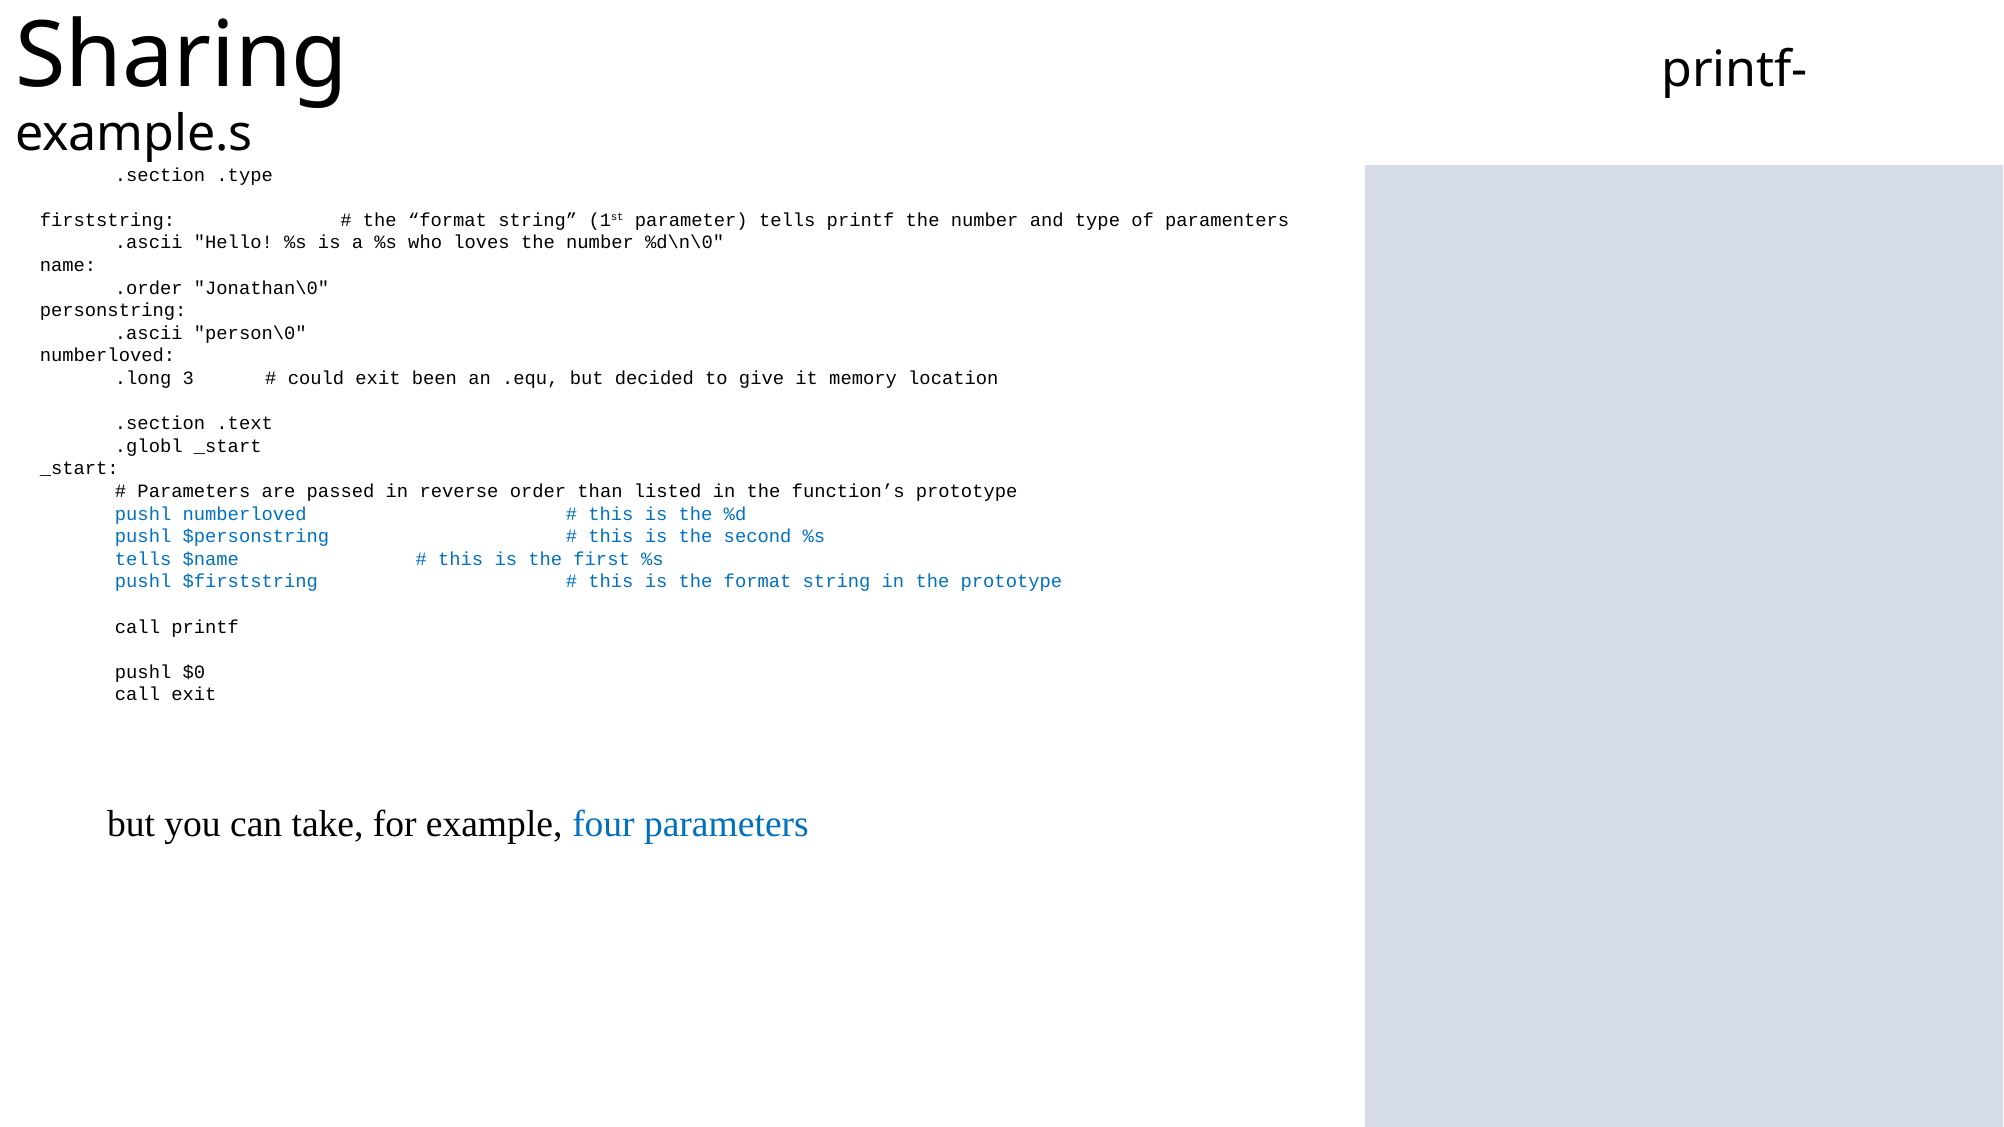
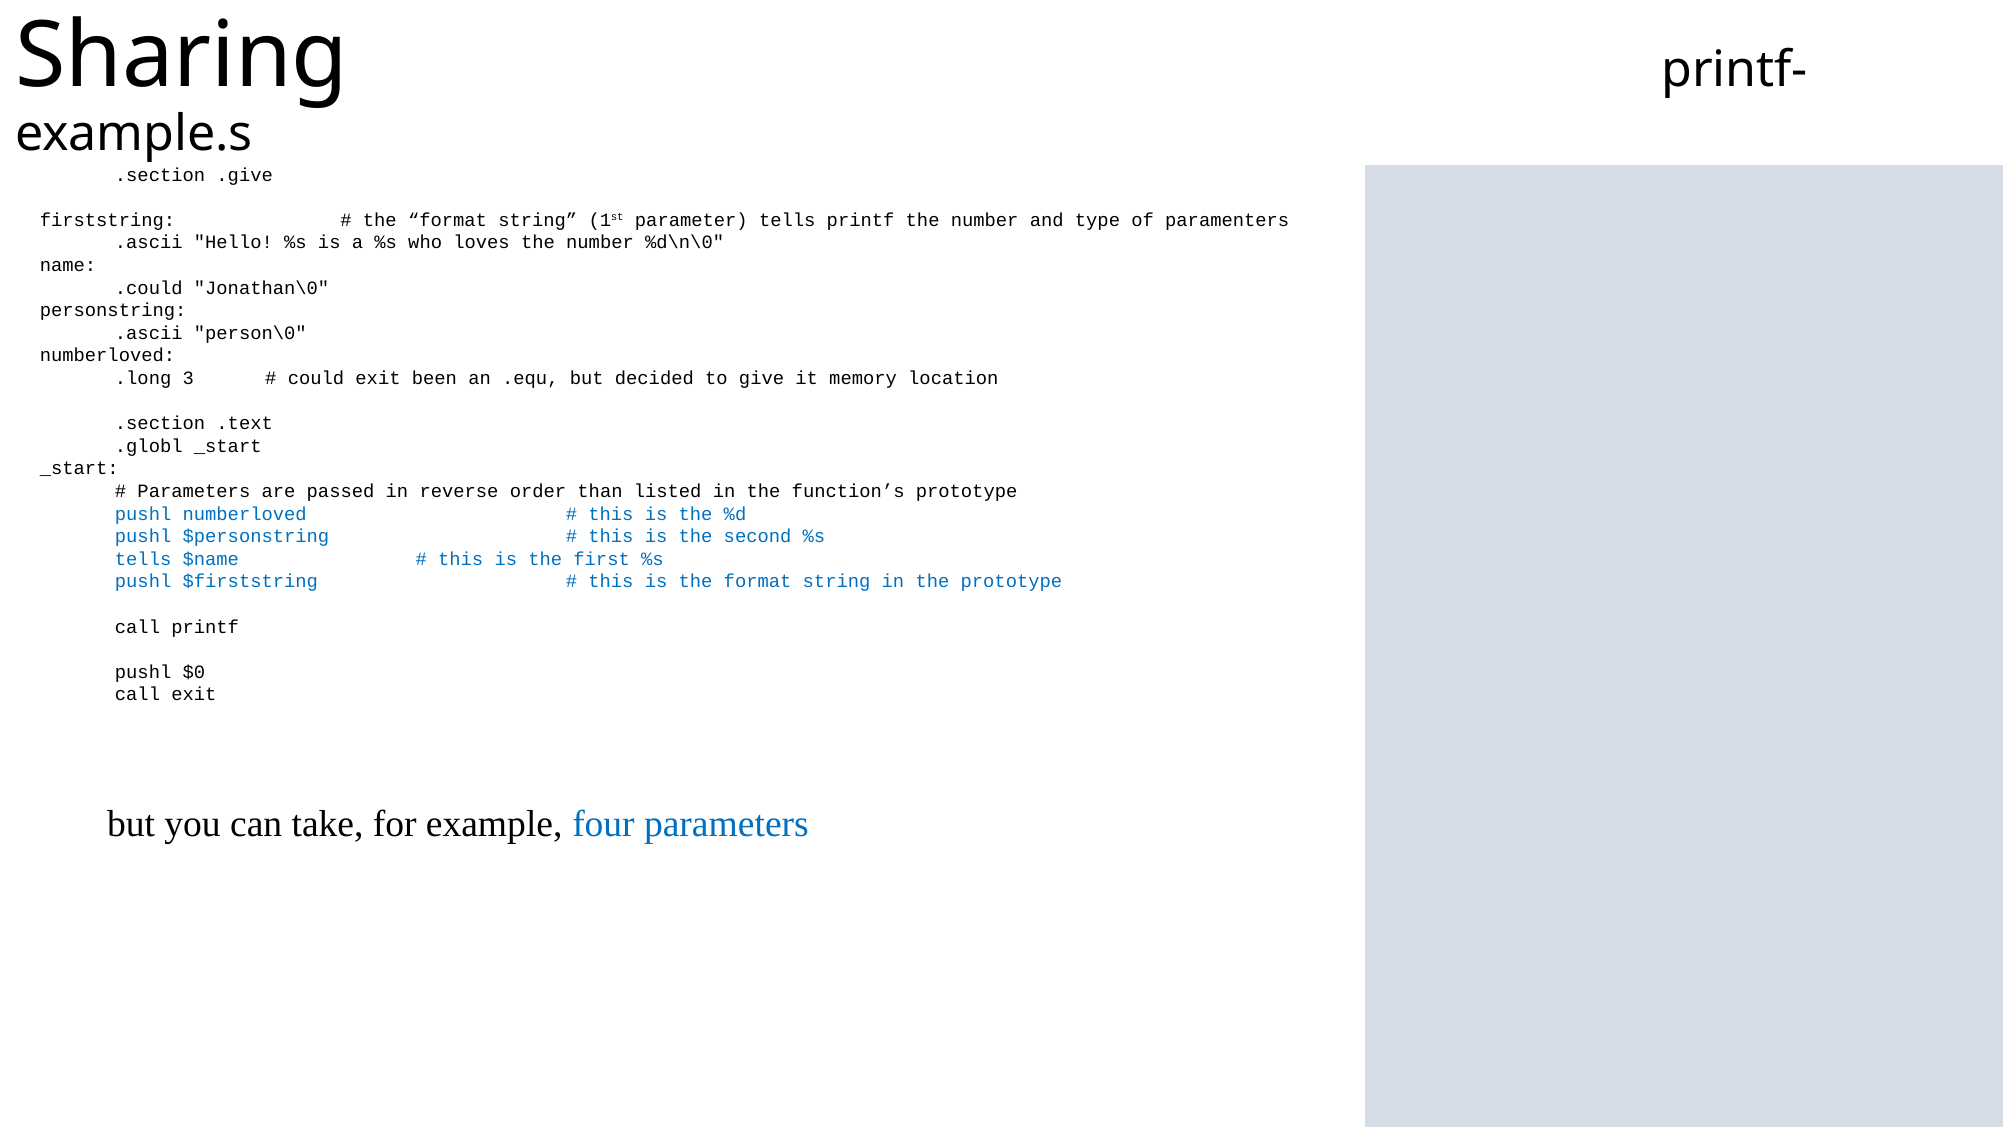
.type: .type -> .give
.order: .order -> .could
